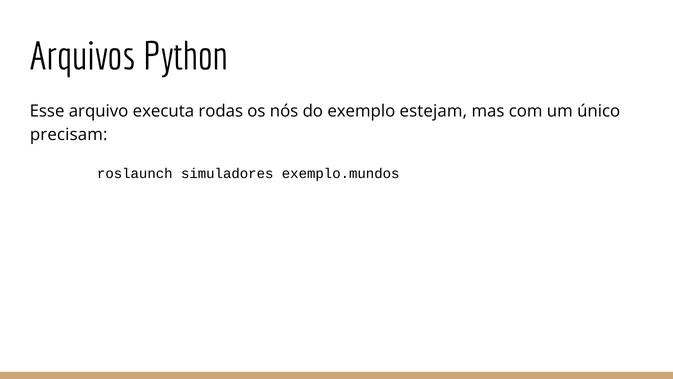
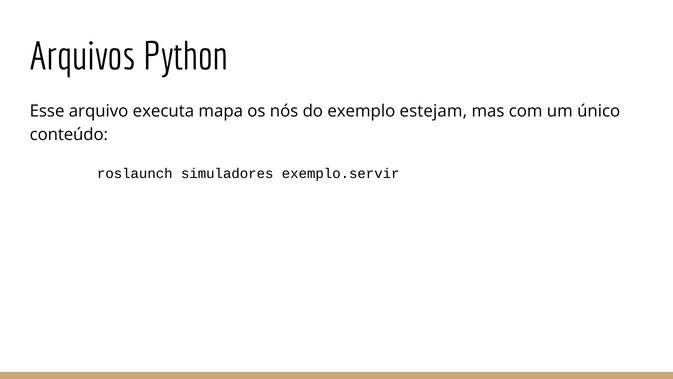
rodas: rodas -> mapa
precisam: precisam -> conteúdo
exemplo.mundos: exemplo.mundos -> exemplo.servir
